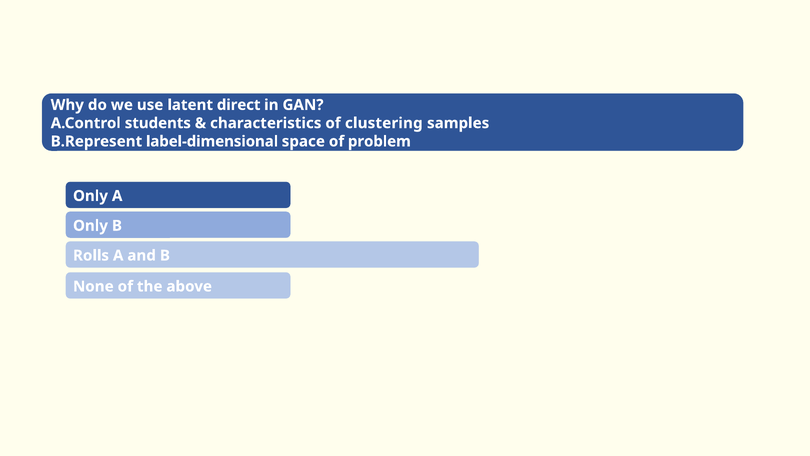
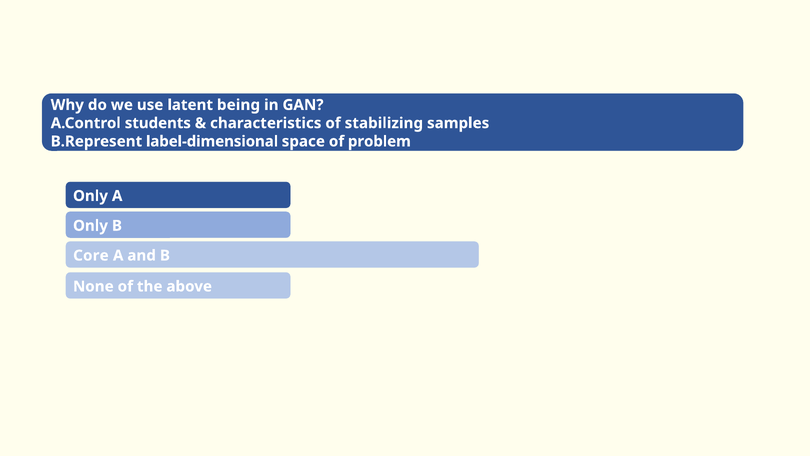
direct: direct -> being
clustering: clustering -> stabilizing
Rolls: Rolls -> Core
